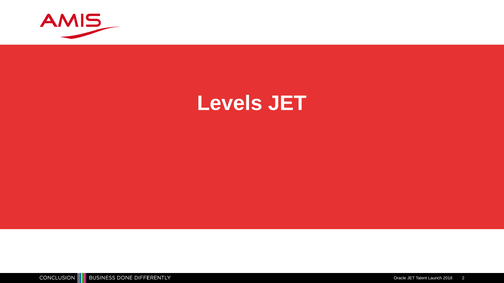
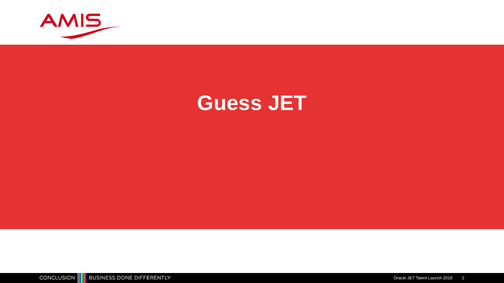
Levels: Levels -> Guess
